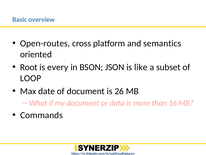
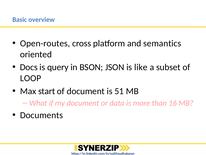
Root: Root -> Docs
every: every -> query
date: date -> start
26: 26 -> 51
Commands: Commands -> Documents
